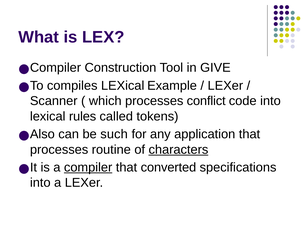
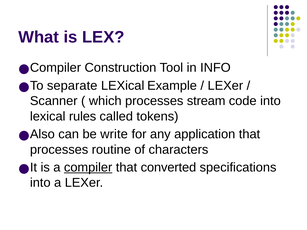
GIVE: GIVE -> INFO
compiles: compiles -> separate
conflict: conflict -> stream
such: such -> write
characters underline: present -> none
